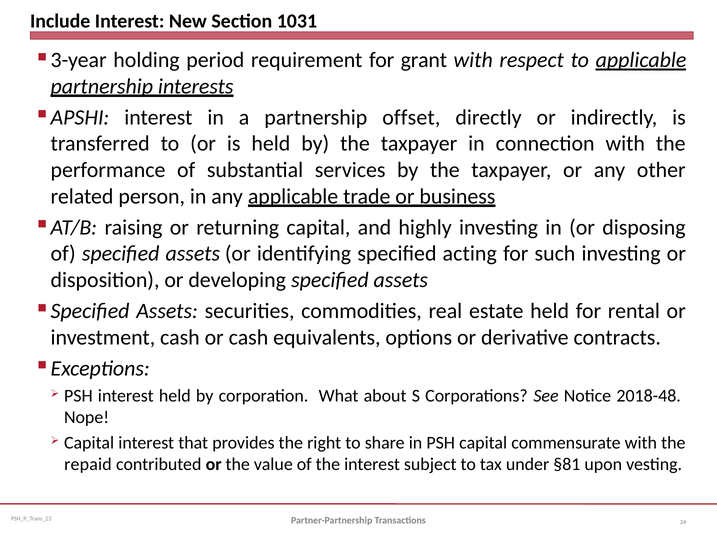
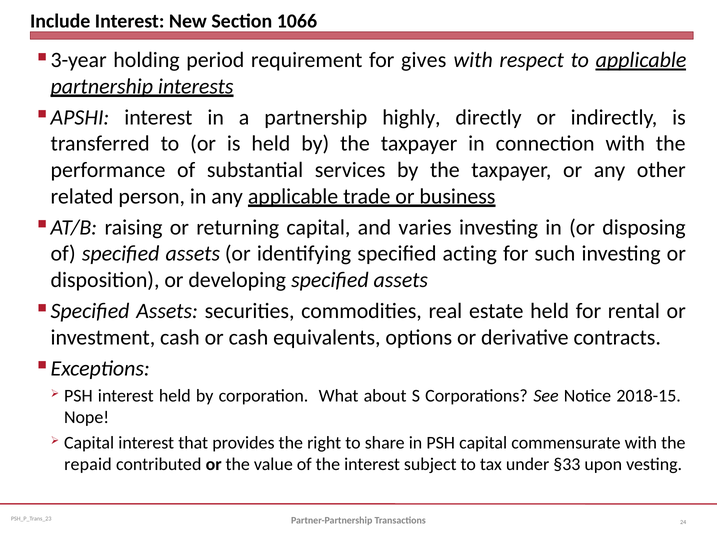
1031: 1031 -> 1066
grant: grant -> gives
offset: offset -> highly
highly: highly -> varies
2018-48: 2018-48 -> 2018-15
§81: §81 -> §33
